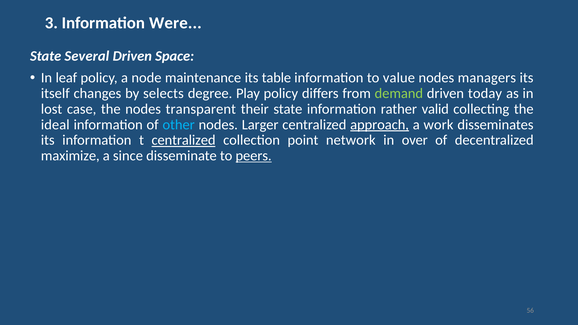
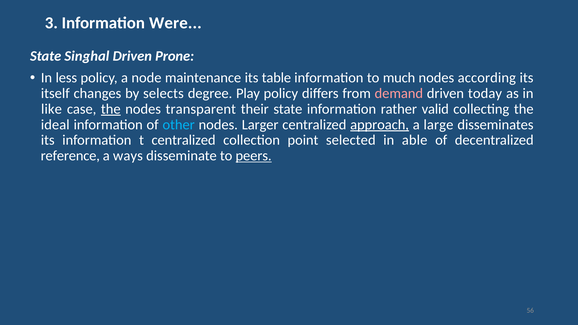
Several: Several -> Singhal
Space: Space -> Prone
leaf: leaf -> less
value: value -> much
managers: managers -> according
demand colour: light green -> pink
lost: lost -> like
the at (111, 109) underline: none -> present
work: work -> large
centralized at (184, 140) underline: present -> none
network: network -> selected
over: over -> able
maximize: maximize -> reference
since: since -> ways
